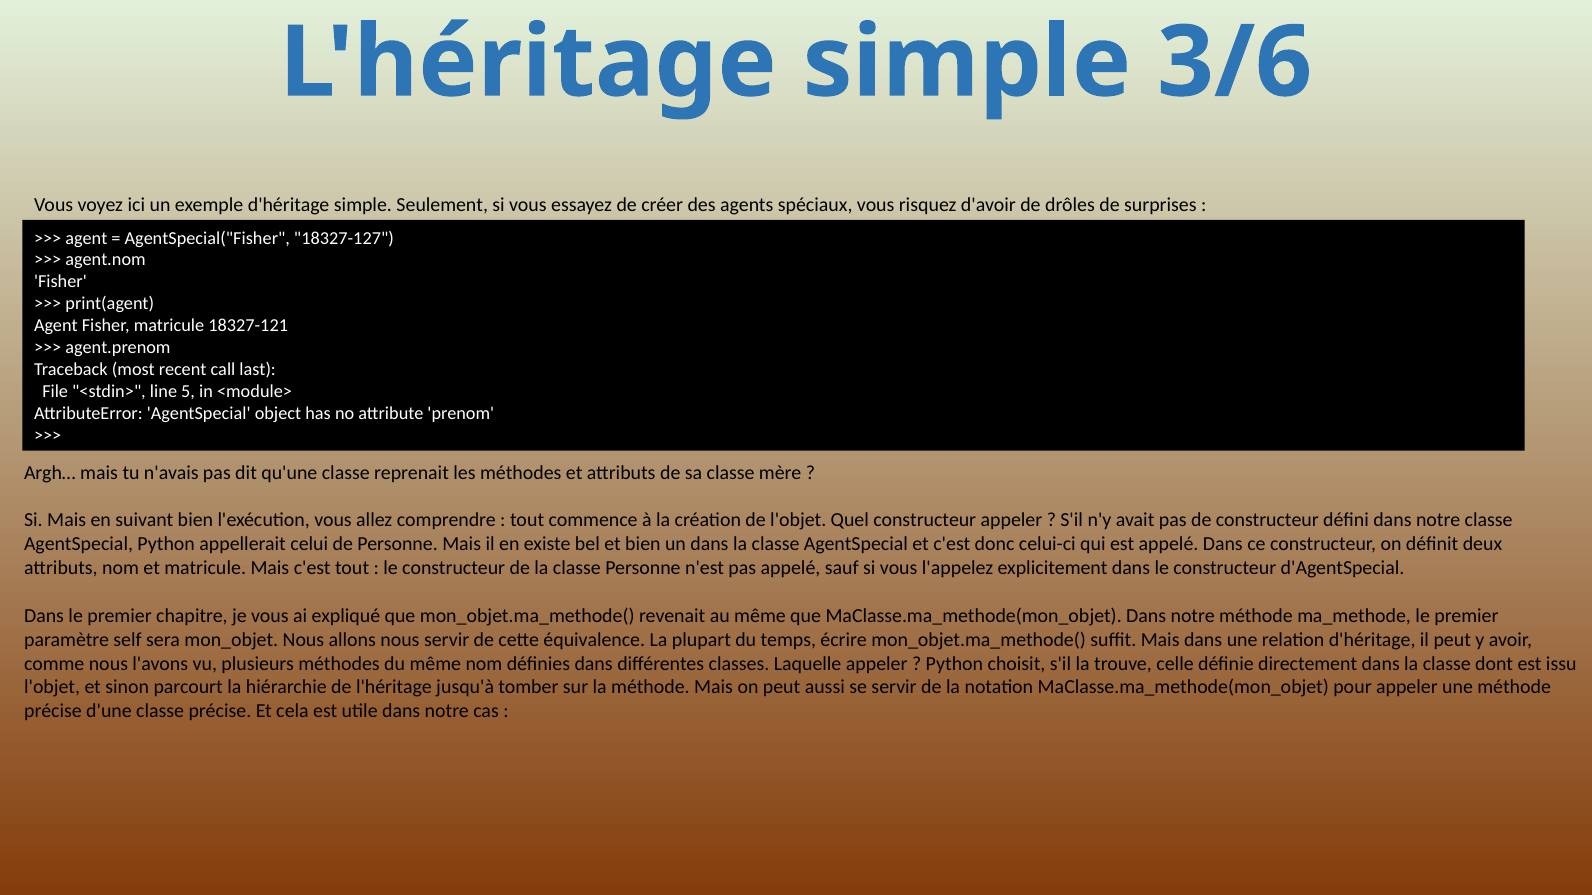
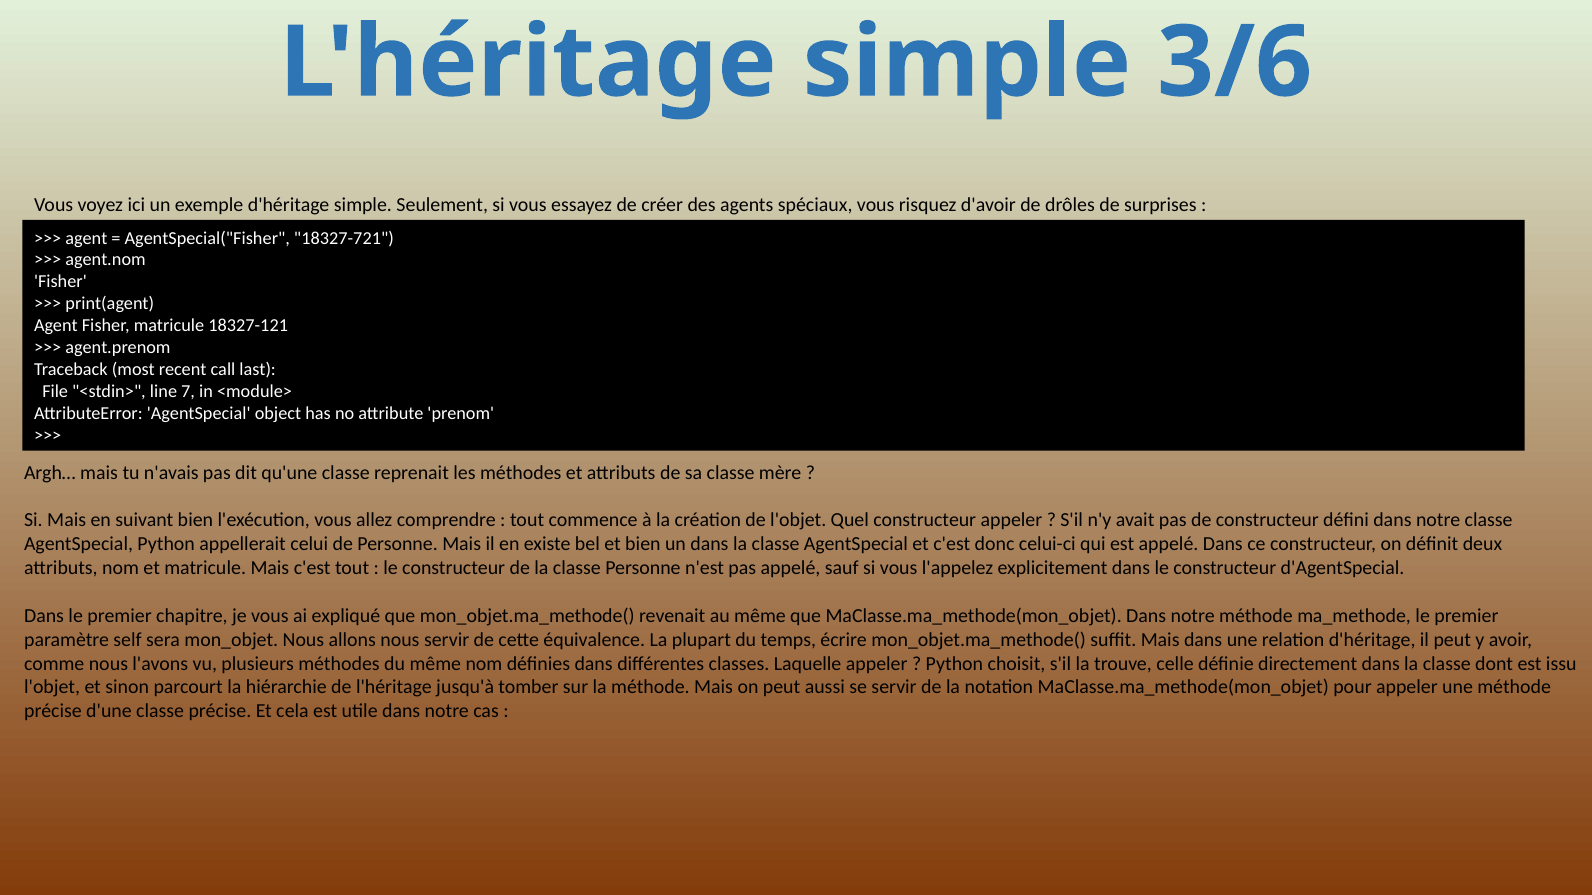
18327-127: 18327-127 -> 18327-721
5: 5 -> 7
